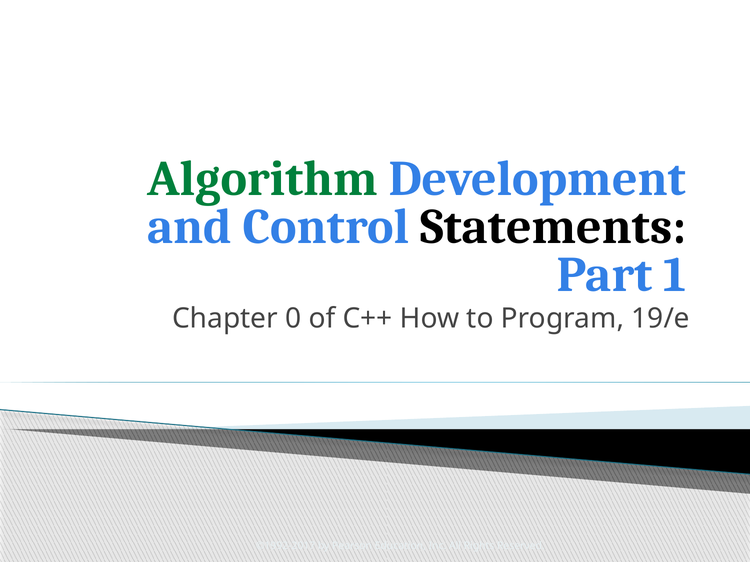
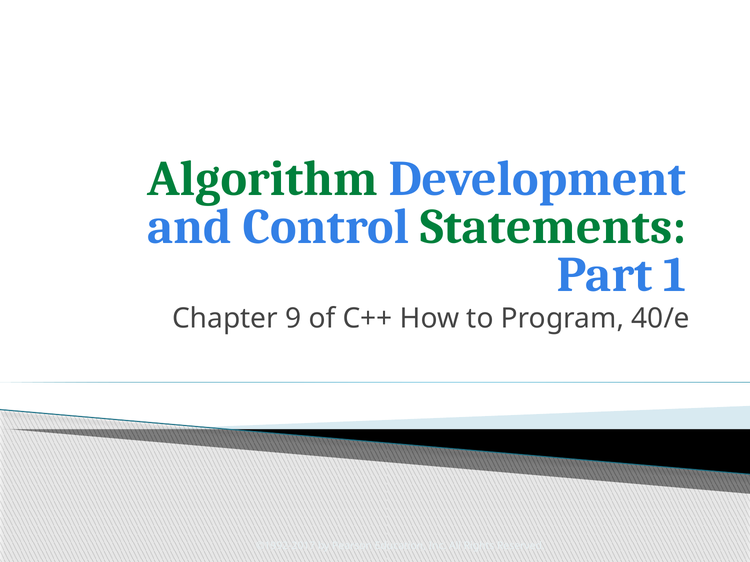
Statements colour: black -> green
0: 0 -> 9
19/e: 19/e -> 40/e
